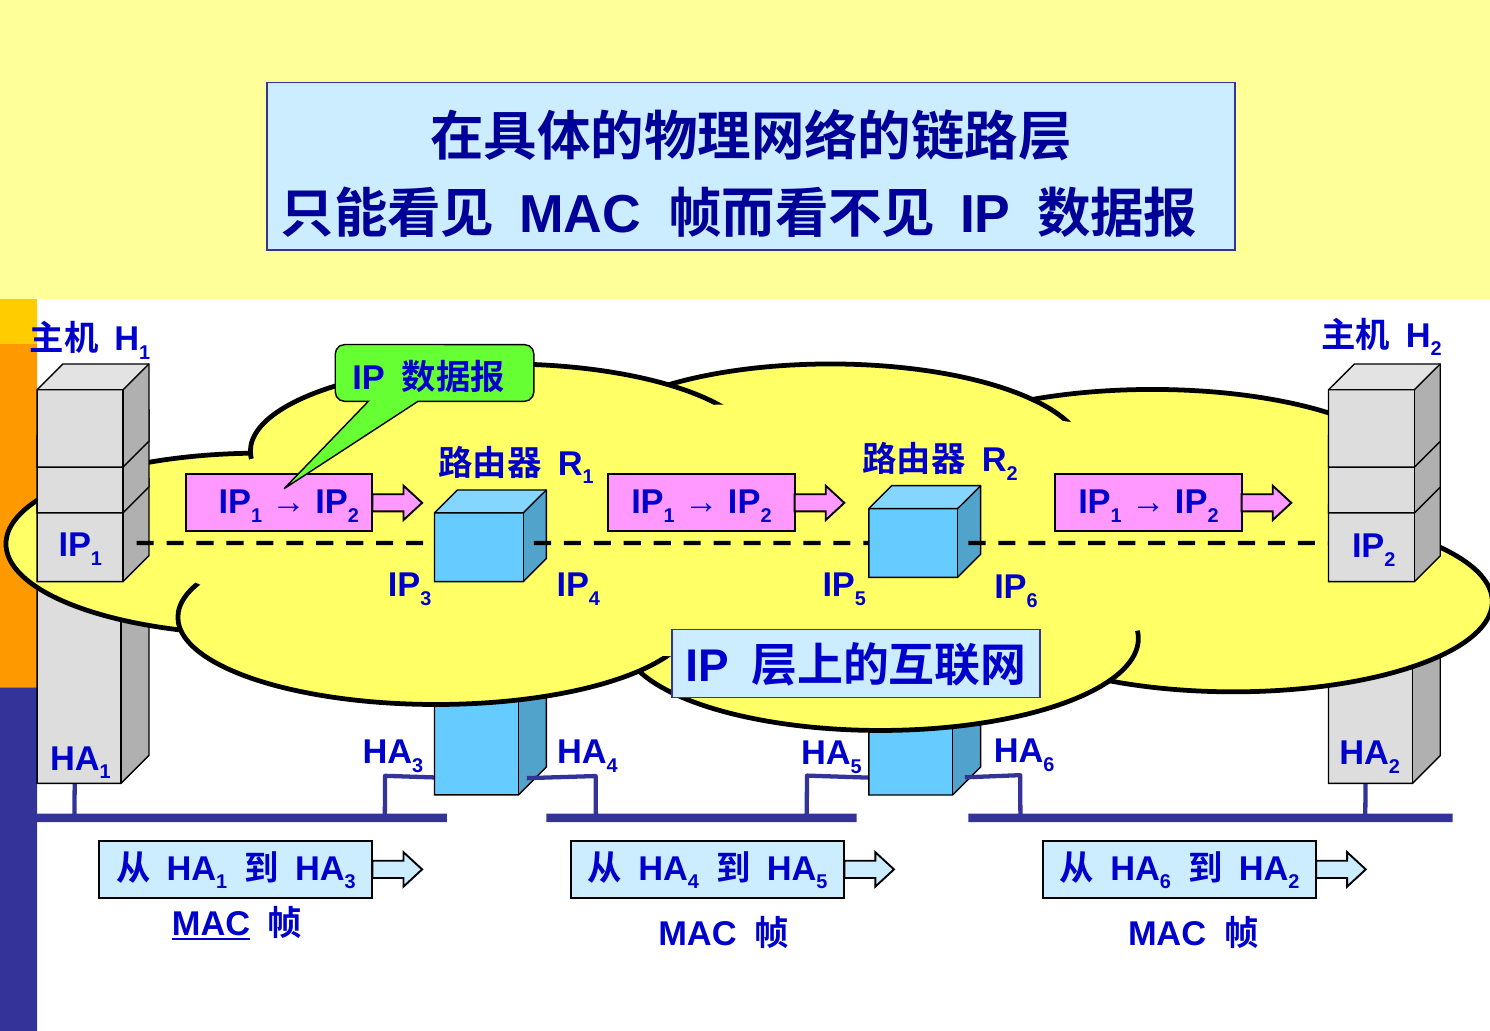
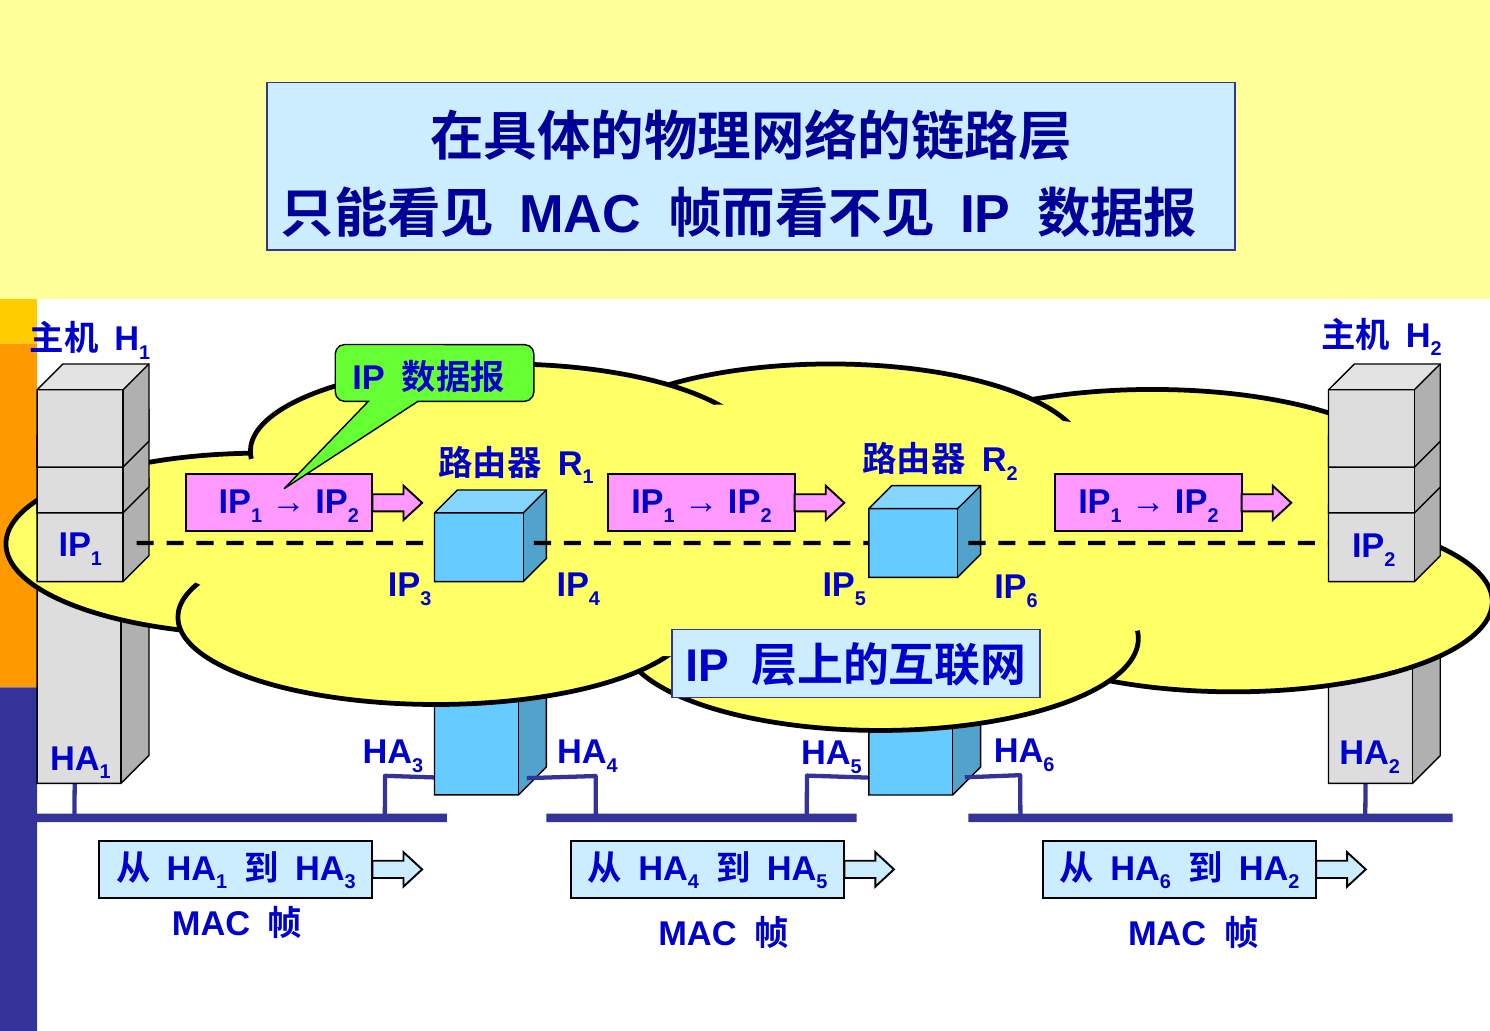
MAC at (211, 924) underline: present -> none
